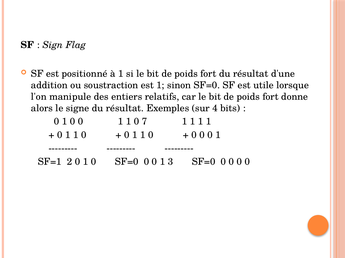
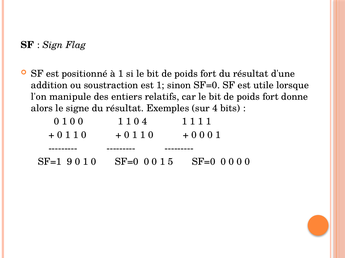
0 7: 7 -> 4
2: 2 -> 9
3: 3 -> 5
